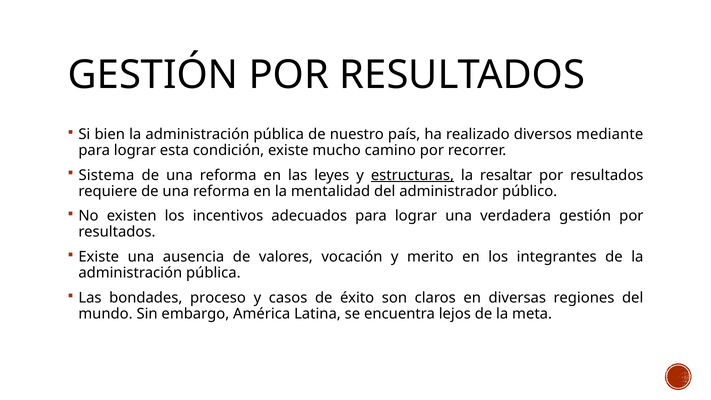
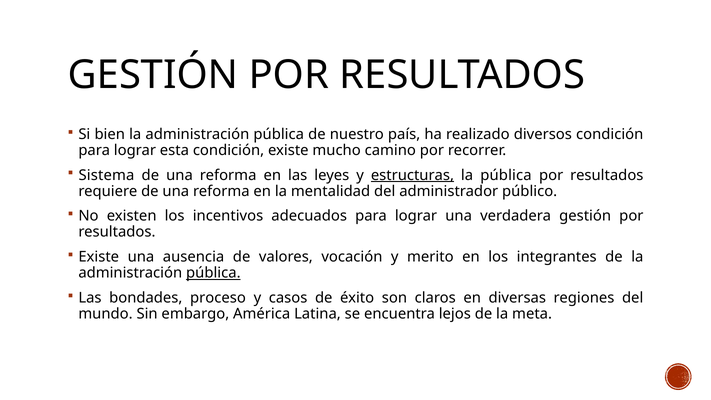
diversos mediante: mediante -> condición
la resaltar: resaltar -> pública
pública at (213, 273) underline: none -> present
